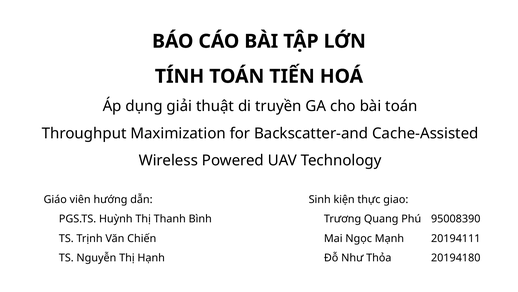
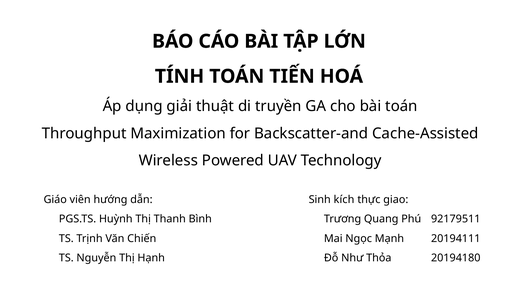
kiện: kiện -> kích
95008390: 95008390 -> 92179511
